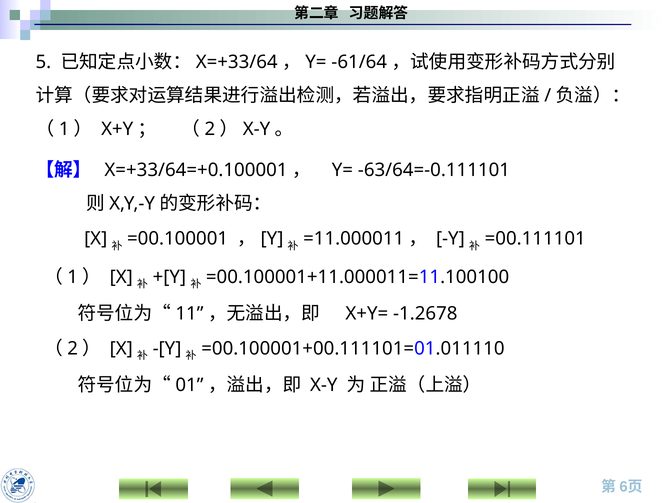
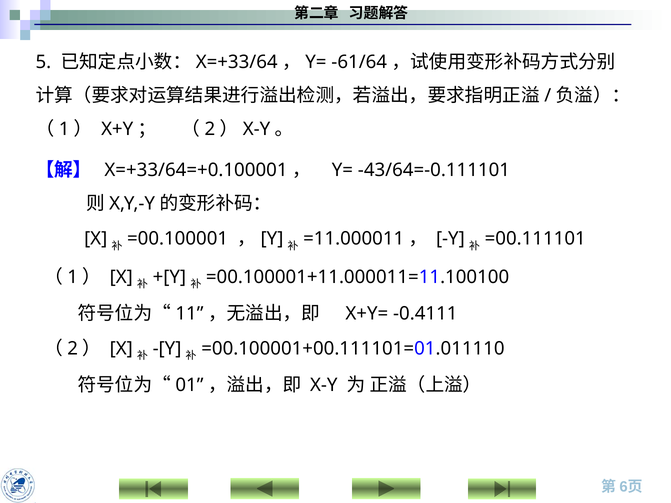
-63/64=-0.111101: -63/64=-0.111101 -> -43/64=-0.111101
-1.2678: -1.2678 -> -0.4111
